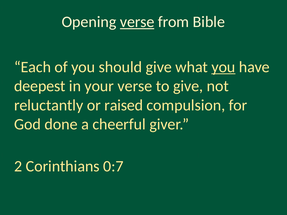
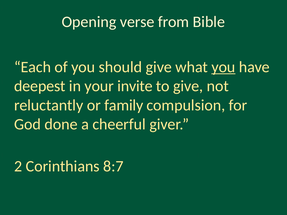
verse at (137, 22) underline: present -> none
your verse: verse -> invite
raised: raised -> family
0:7: 0:7 -> 8:7
